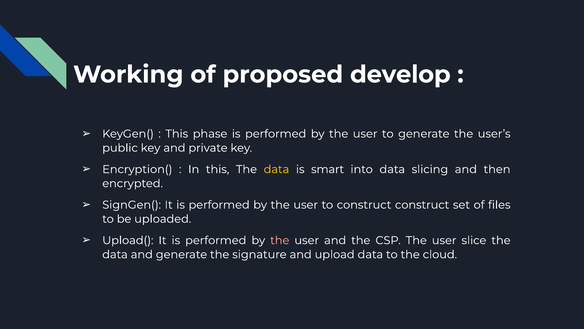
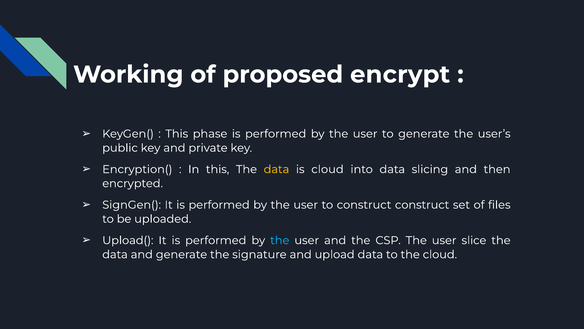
develop: develop -> encrypt
is smart: smart -> cloud
the at (280, 240) colour: pink -> light blue
